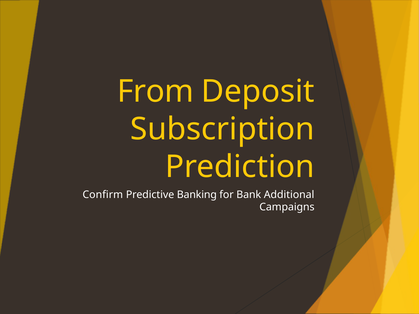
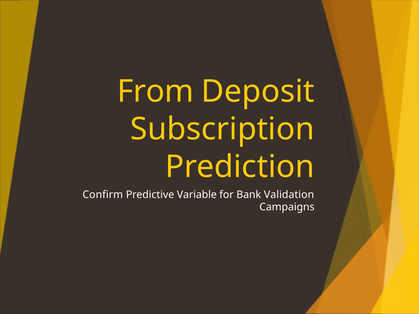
Banking: Banking -> Variable
Additional: Additional -> Validation
